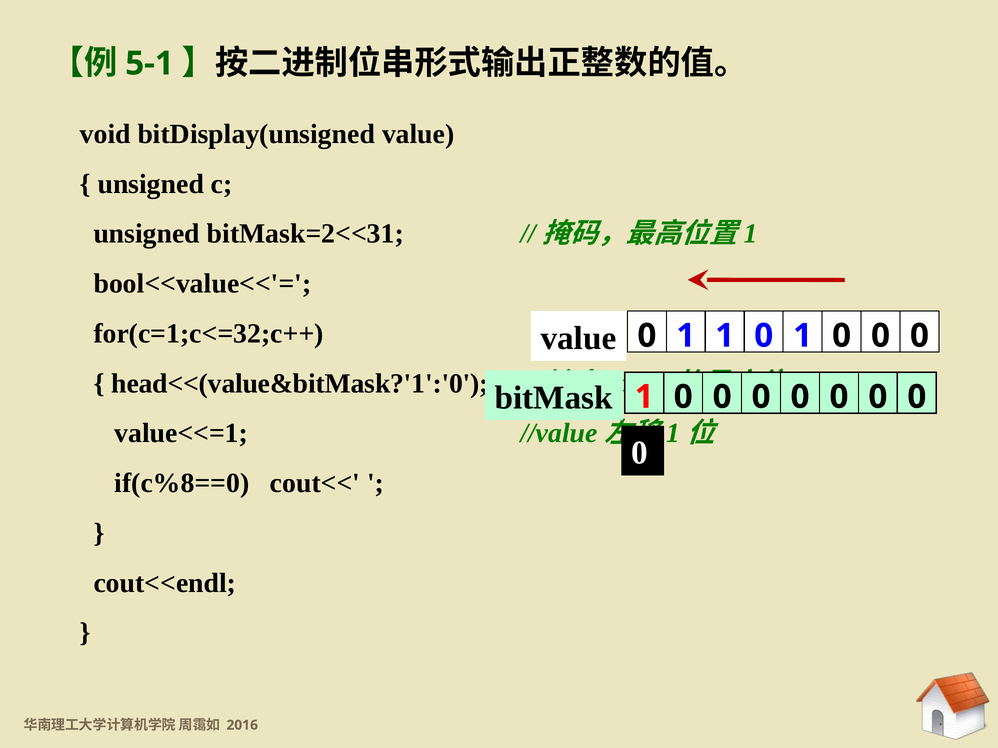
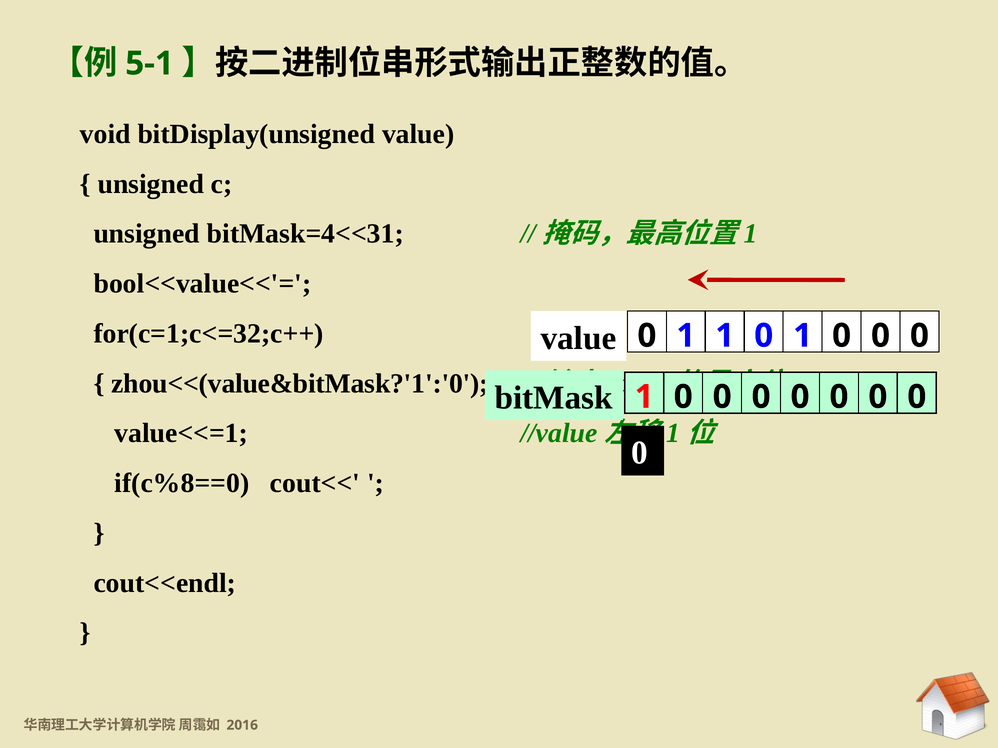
bitMask=2<<31: bitMask=2<<31 -> bitMask=4<<31
head<<(value&bitMask?'1':'0: head<<(value&bitMask?'1':'0 -> zhou<<(value&bitMask?'1':'0
